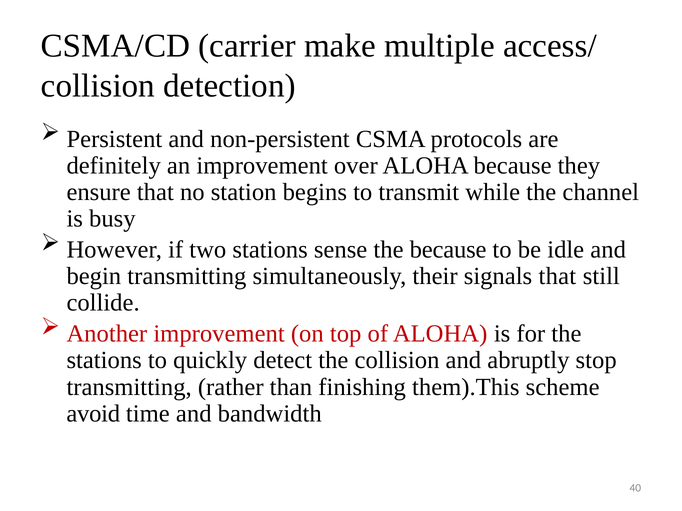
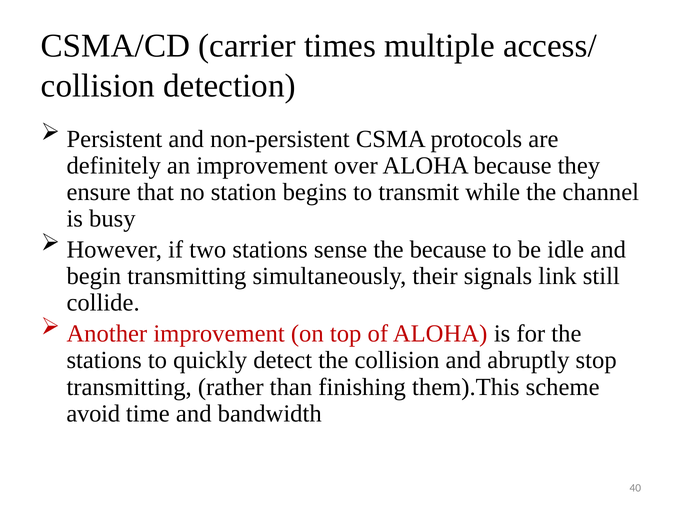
make: make -> times
signals that: that -> link
